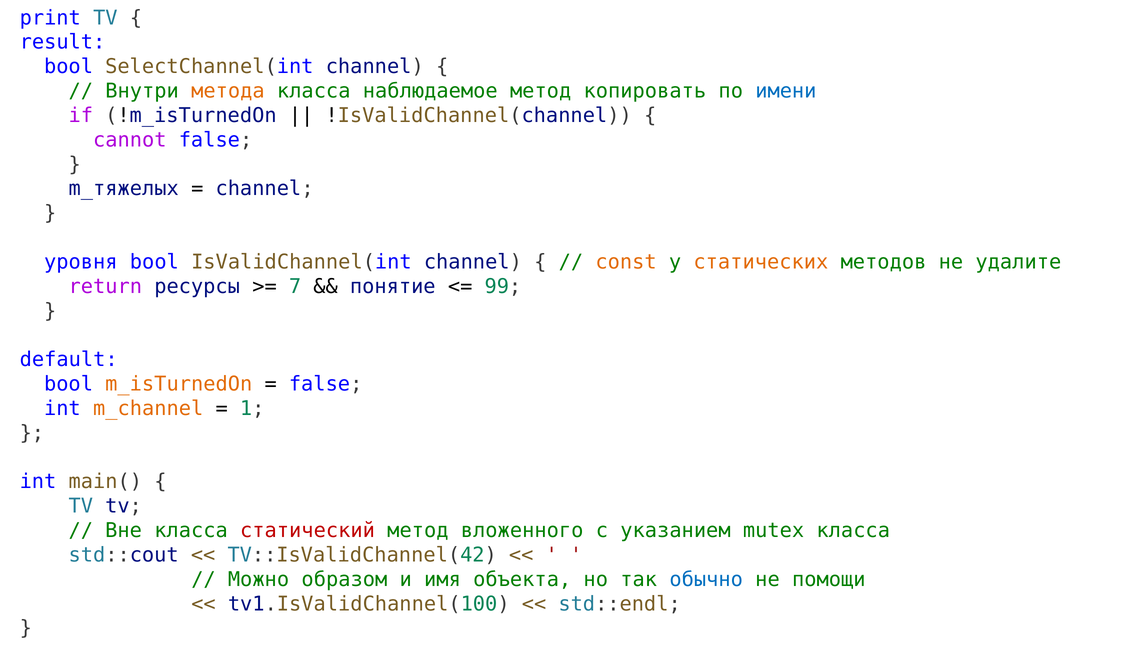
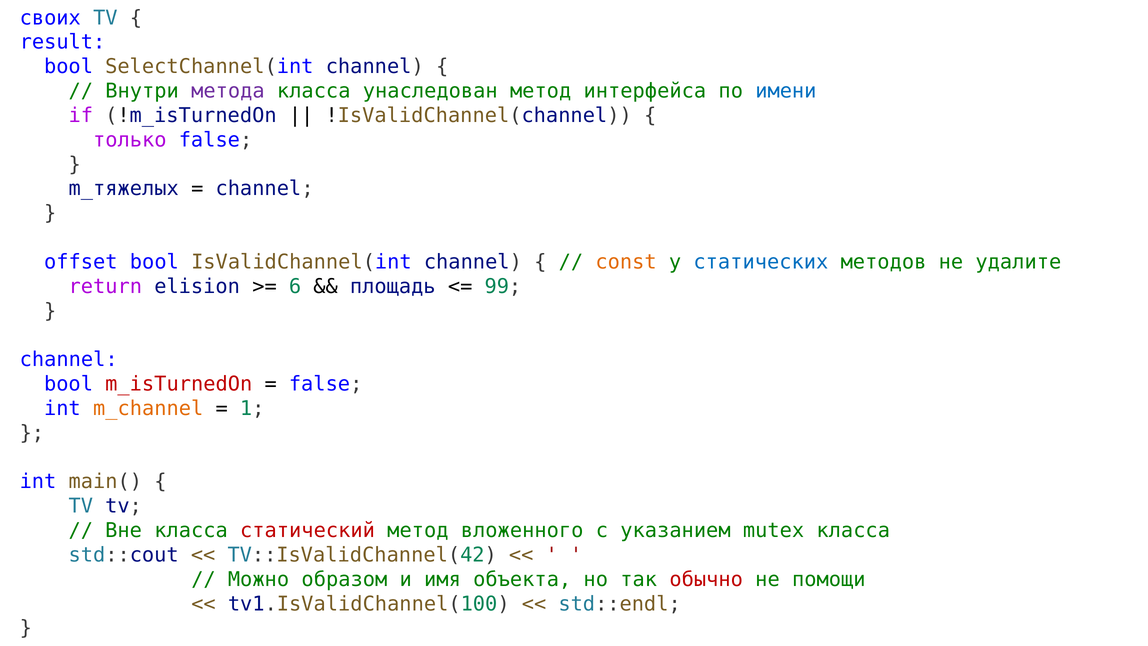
print: print -> своих
метода colour: orange -> purple
наблюдаемое: наблюдаемое -> унаследован
копировать: копировать -> интерфейса
cannot: cannot -> только
уровня: уровня -> offset
статических colour: orange -> blue
ресурсы: ресурсы -> elision
7: 7 -> 6
понятие: понятие -> площадь
default at (69, 360): default -> channel
m_isTurnedOn colour: orange -> red
обычно colour: blue -> red
